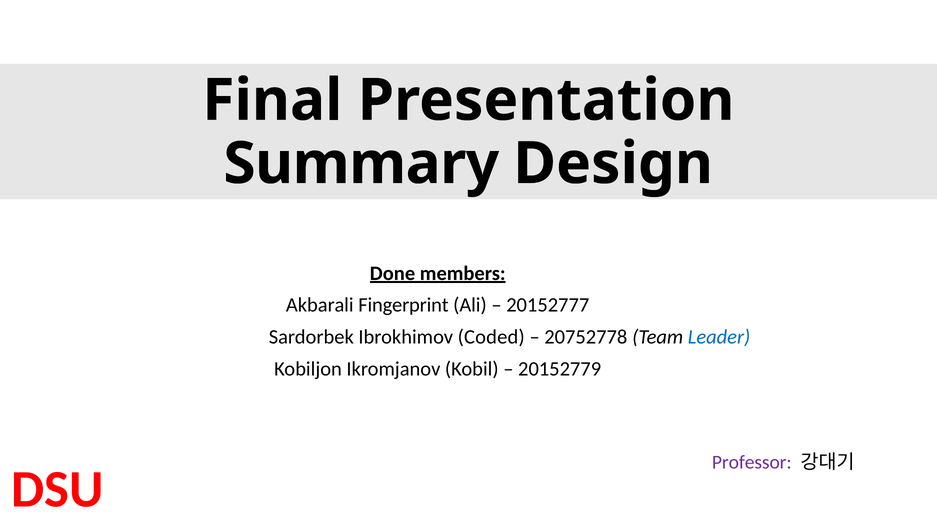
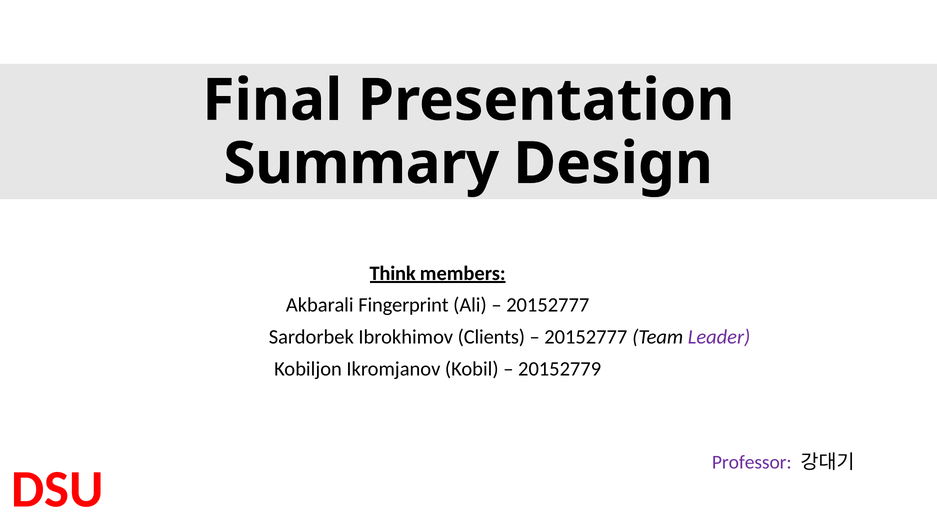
Done: Done -> Think
Coded: Coded -> Clients
20752778 at (586, 337): 20752778 -> 20152777
Leader colour: blue -> purple
